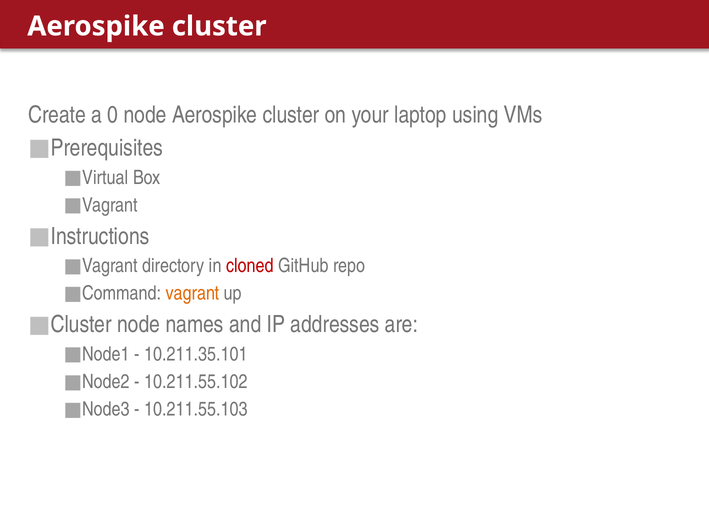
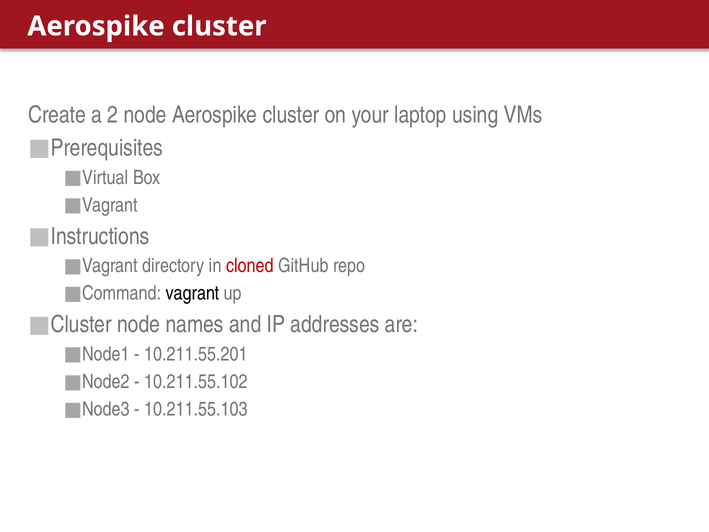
0: 0 -> 2
vagrant colour: orange -> black
10.211.35.101: 10.211.35.101 -> 10.211.55.201
